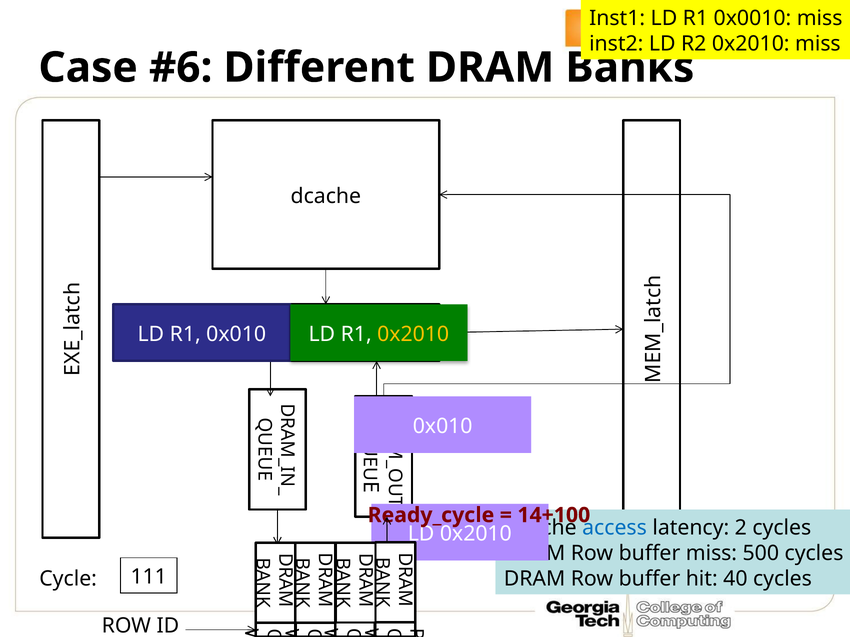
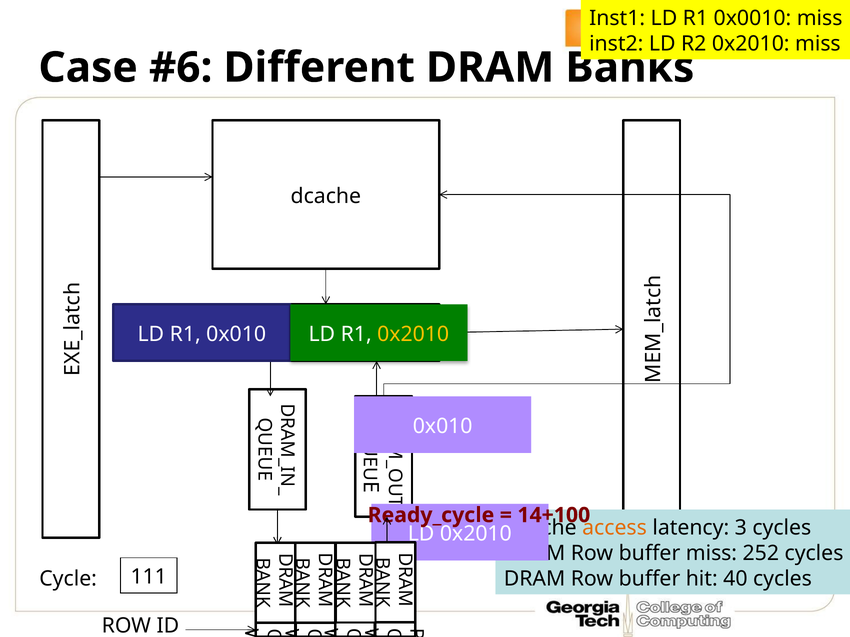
access colour: blue -> orange
2: 2 -> 3
500: 500 -> 252
